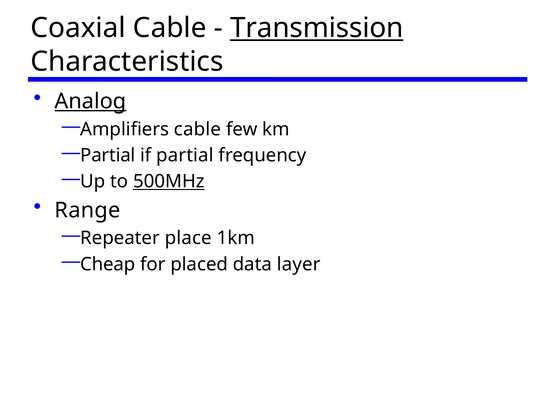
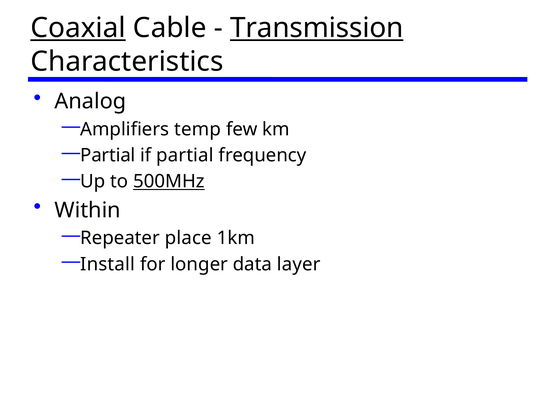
Coaxial underline: none -> present
Analog underline: present -> none
Amplifiers cable: cable -> temp
Range: Range -> Within
Cheap: Cheap -> Install
placed: placed -> longer
